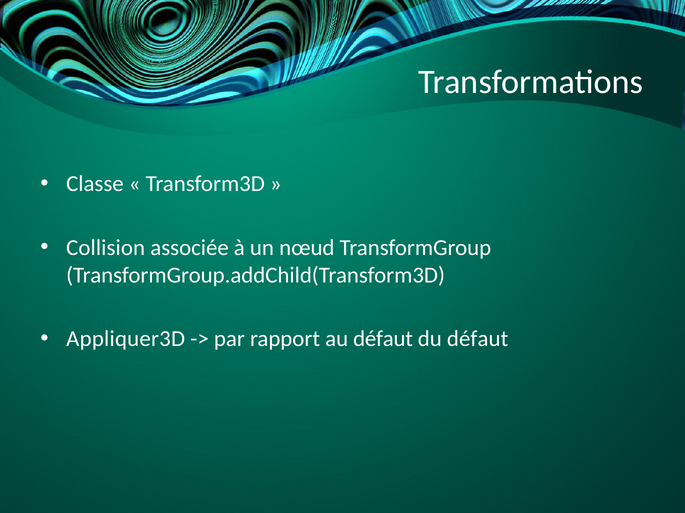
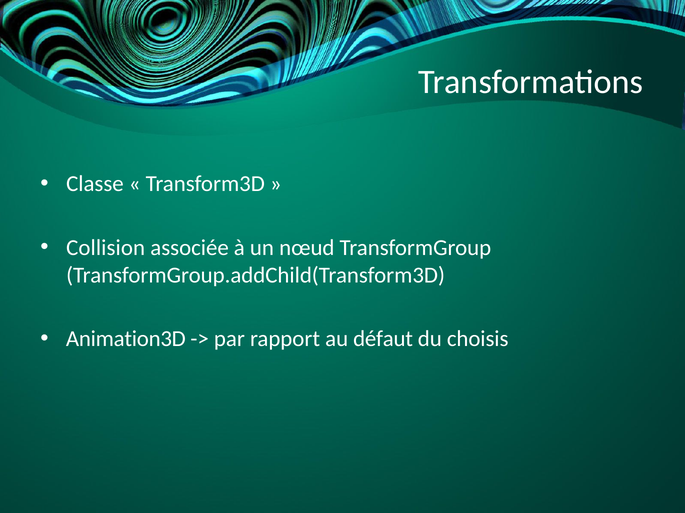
Appliquer3D: Appliquer3D -> Animation3D
du défaut: défaut -> choisis
